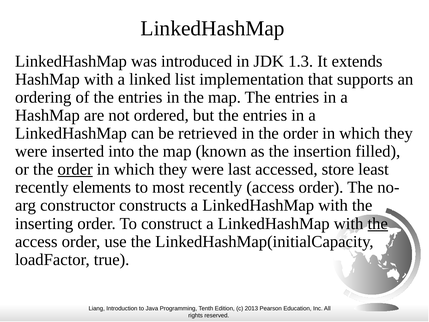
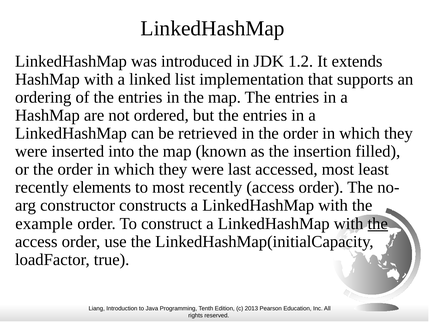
1.3: 1.3 -> 1.2
order at (75, 169) underline: present -> none
accessed store: store -> most
inserting: inserting -> example
